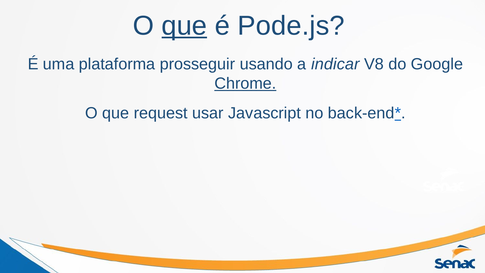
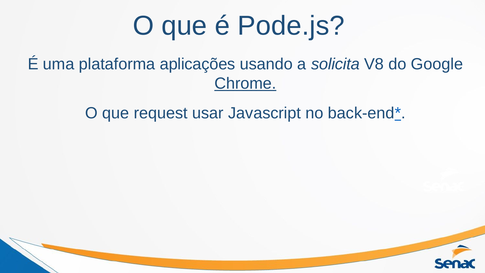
que at (184, 26) underline: present -> none
prosseguir: prosseguir -> aplicações
indicar: indicar -> solicita
